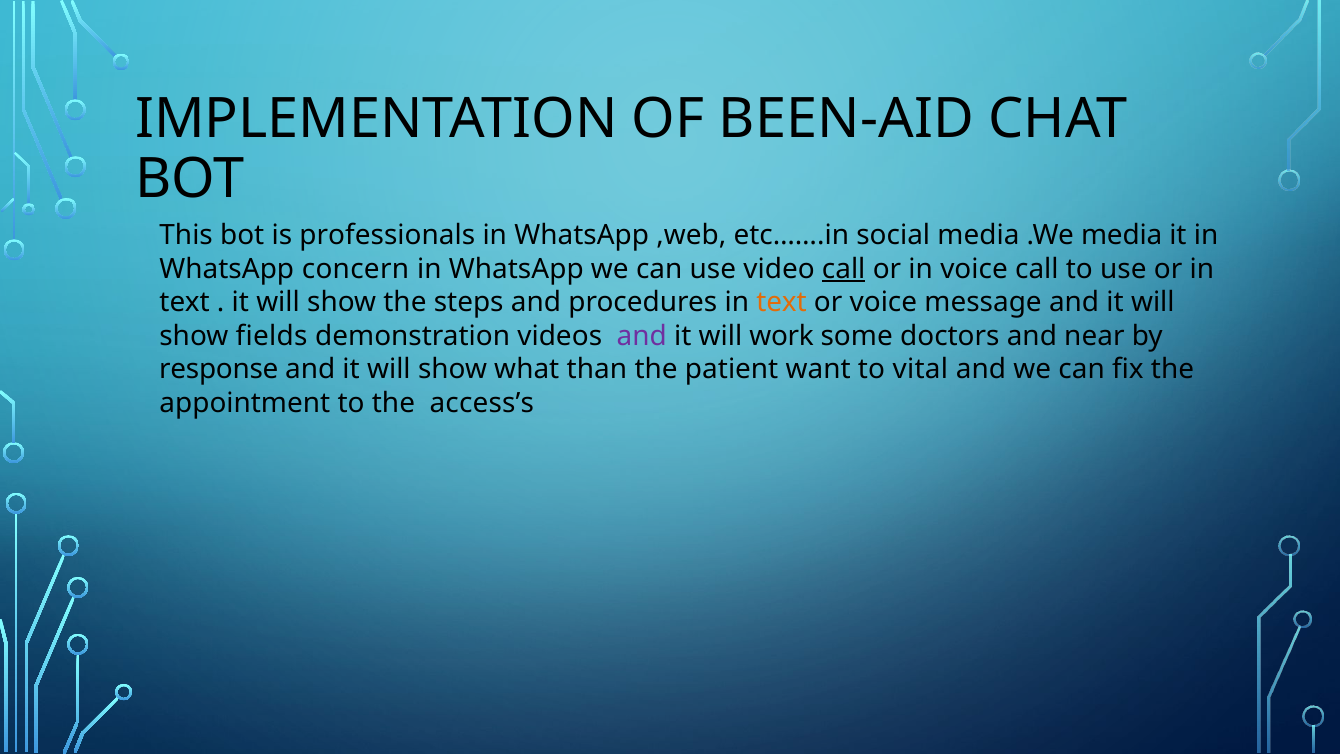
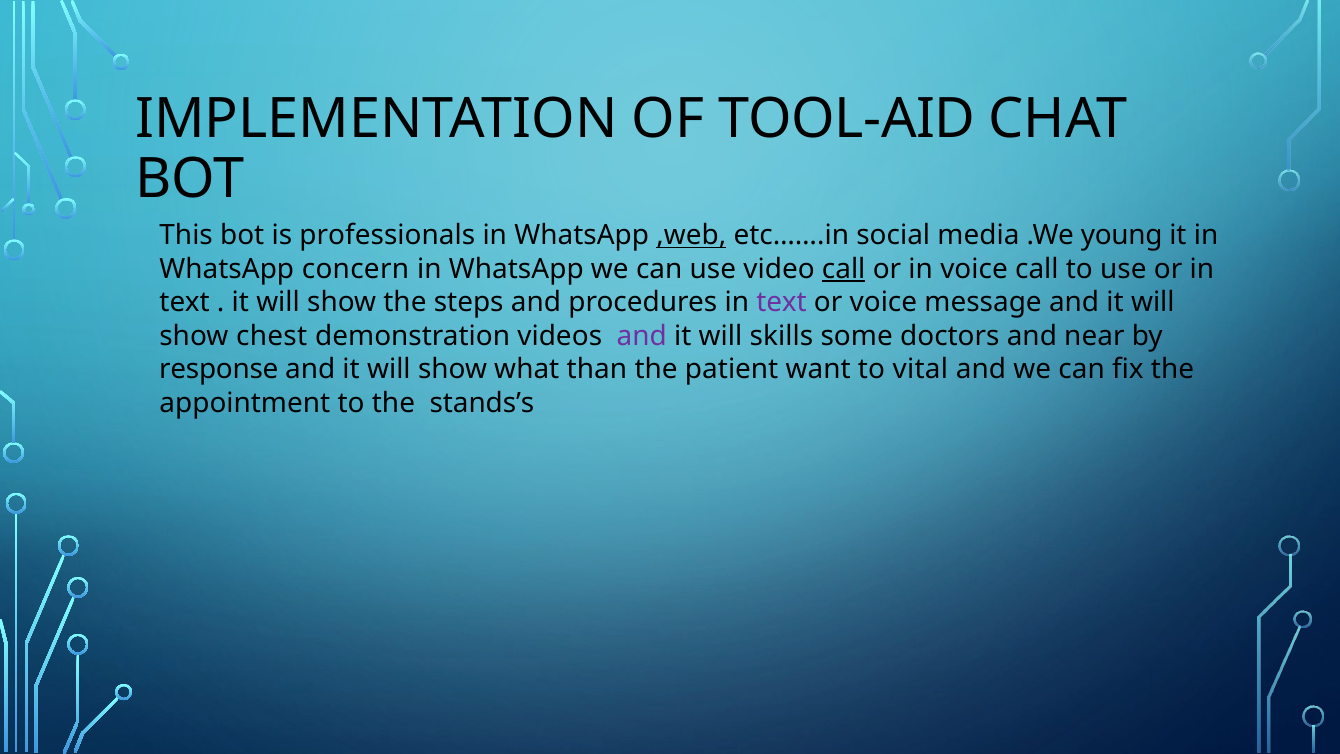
BEEN-AID: BEEN-AID -> TOOL-AID
,web underline: none -> present
.We media: media -> young
text at (782, 302) colour: orange -> purple
fields: fields -> chest
work: work -> skills
access’s: access’s -> stands’s
